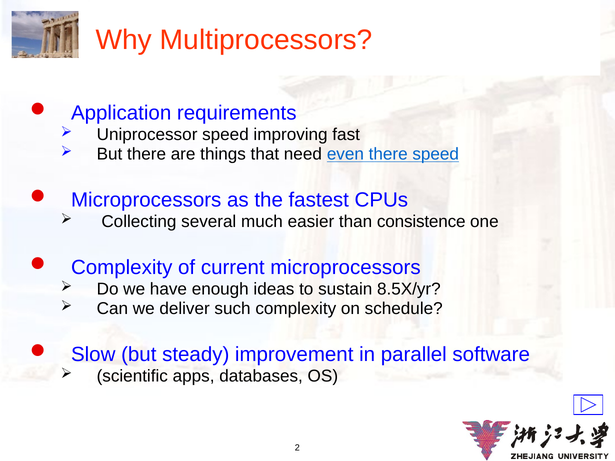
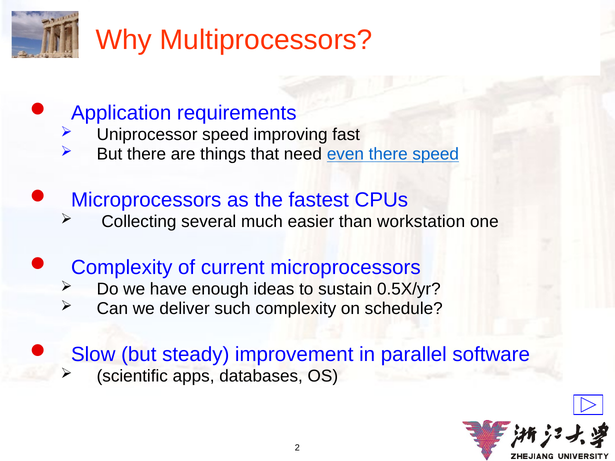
consistence: consistence -> workstation
8.5X/yr: 8.5X/yr -> 0.5X/yr
